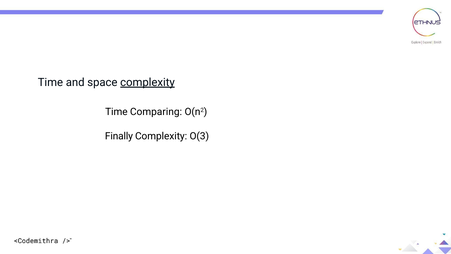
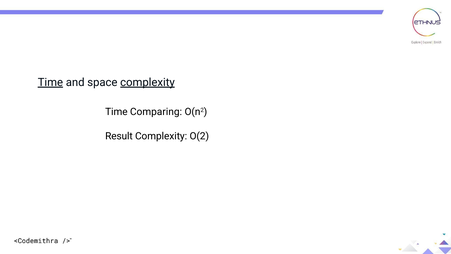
Time at (50, 82) underline: none -> present
Finally: Finally -> Result
O(3: O(3 -> O(2
